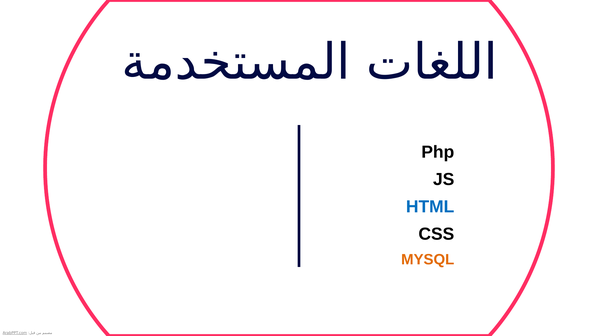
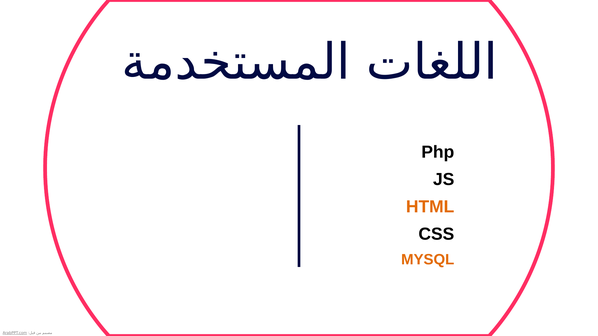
HTML colour: blue -> orange
